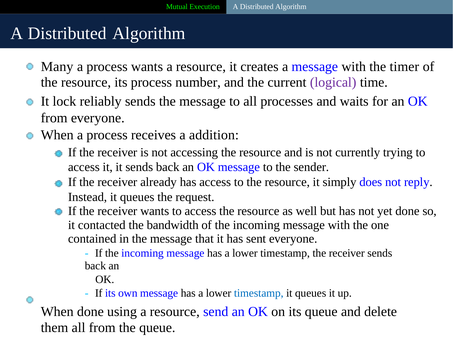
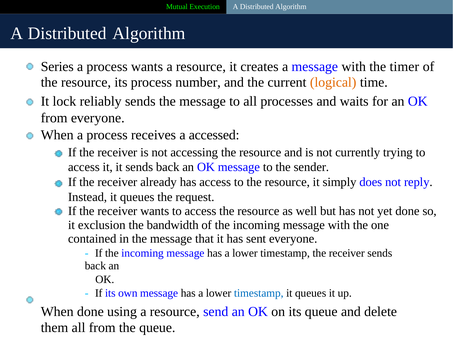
Many: Many -> Series
logical colour: purple -> orange
addition: addition -> accessed
contacted: contacted -> exclusion
